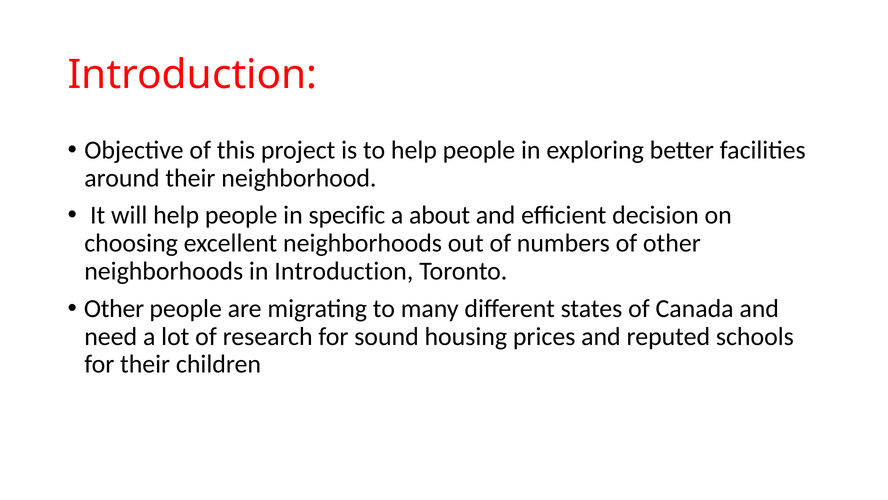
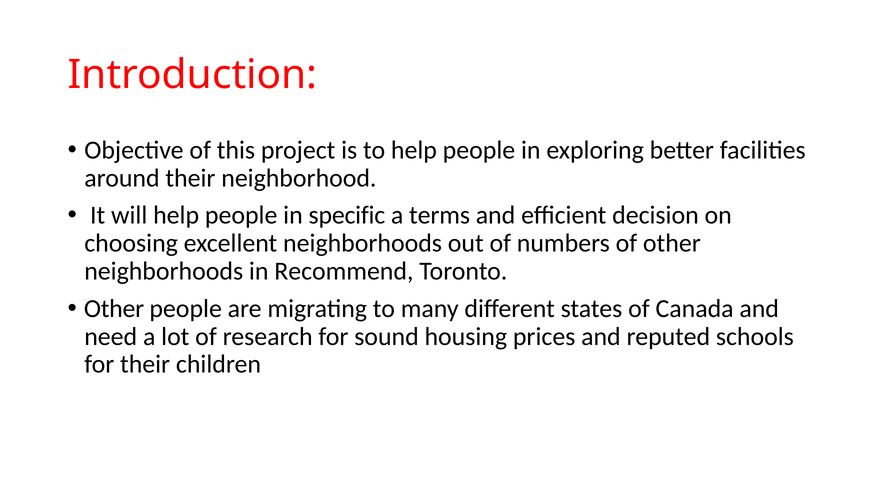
about: about -> terms
in Introduction: Introduction -> Recommend
